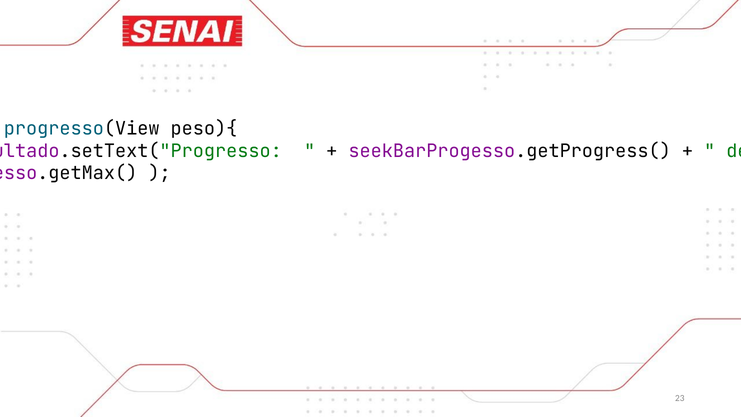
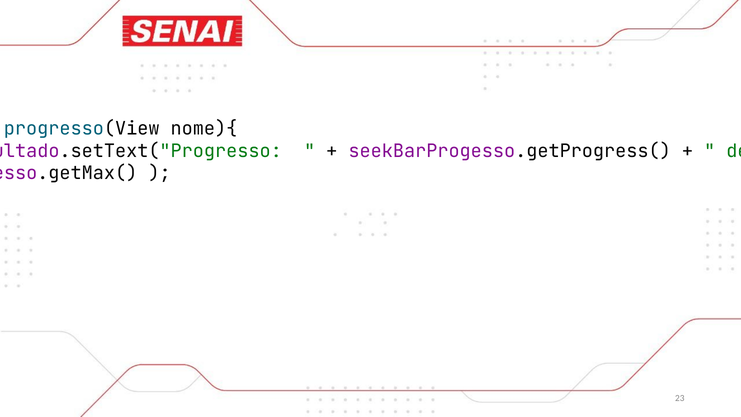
peso){: peso){ -> nome){
